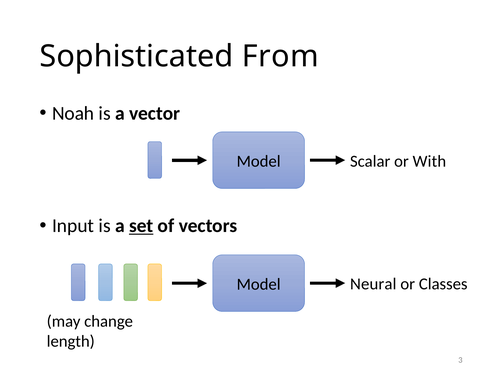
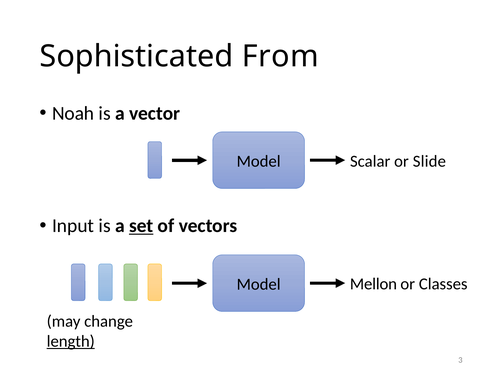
With: With -> Slide
Neural: Neural -> Mellon
length underline: none -> present
